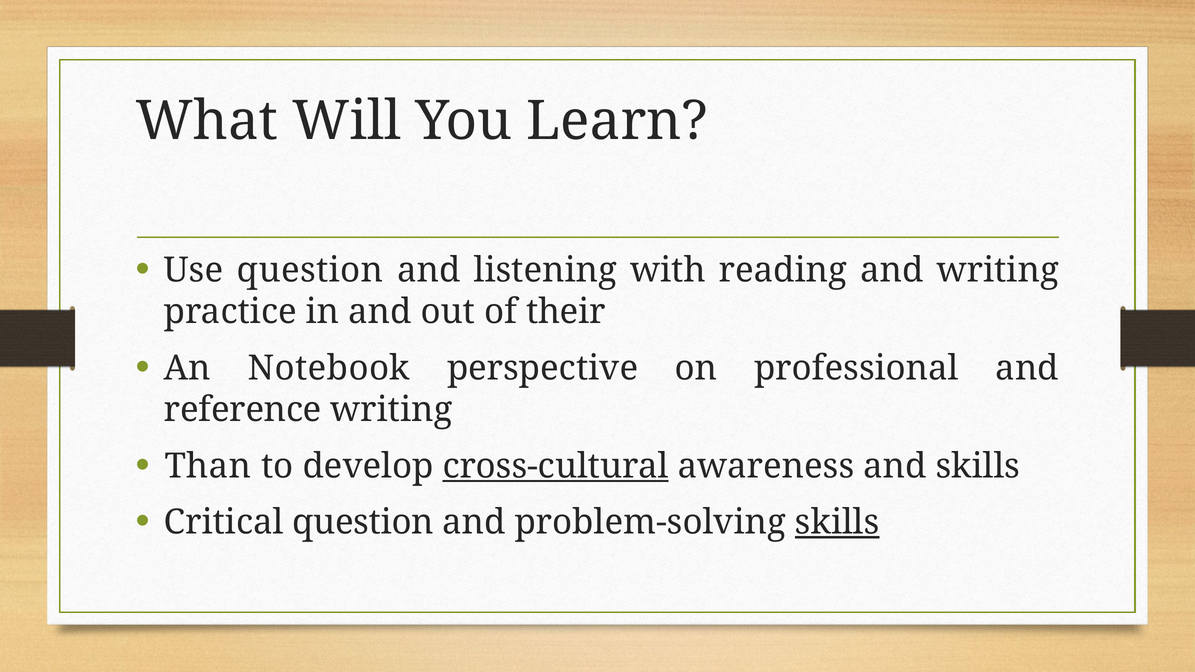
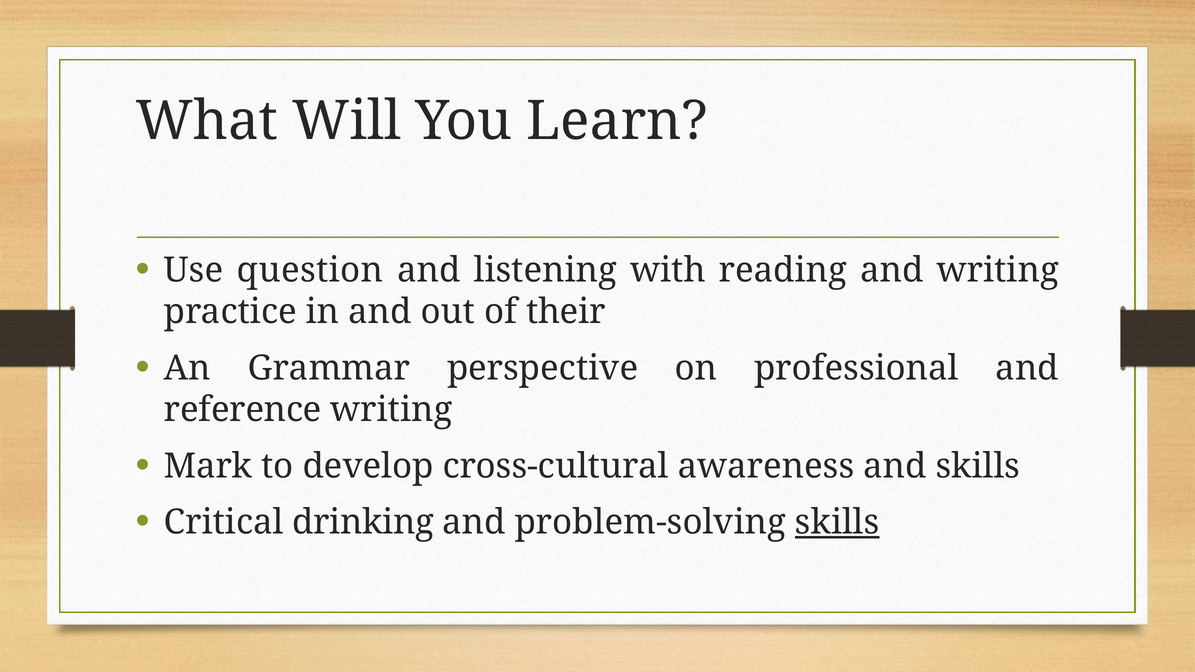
Notebook: Notebook -> Grammar
Than: Than -> Mark
cross-cultural underline: present -> none
Critical question: question -> drinking
